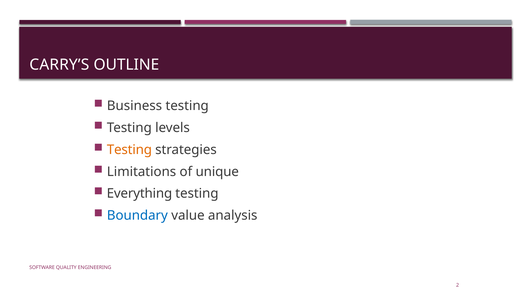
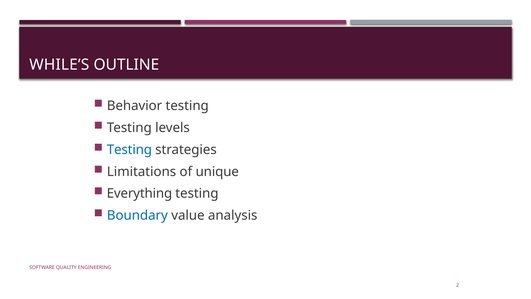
CARRY’S: CARRY’S -> WHILE’S
Business: Business -> Behavior
Testing at (129, 150) colour: orange -> blue
